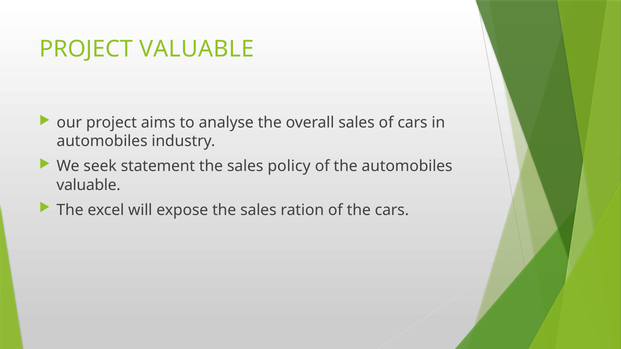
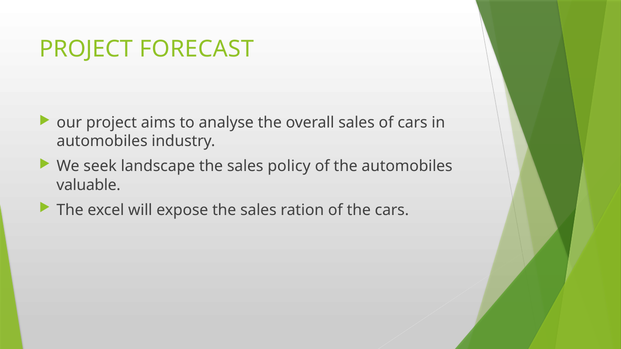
PROJECT VALUABLE: VALUABLE -> FORECAST
statement: statement -> landscape
